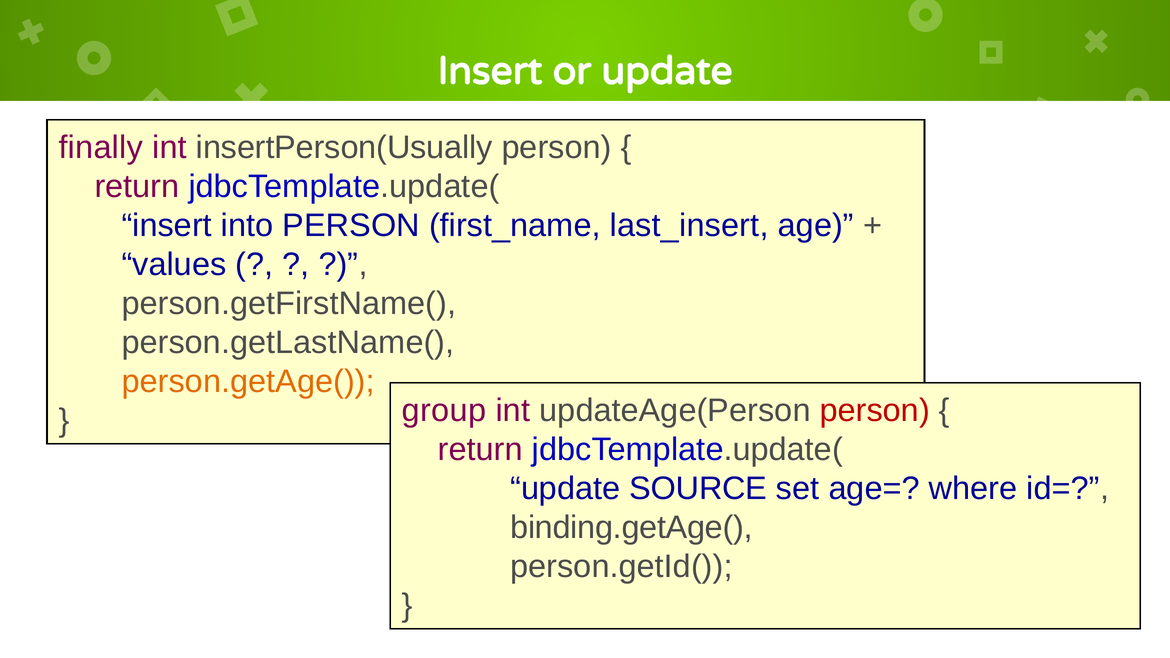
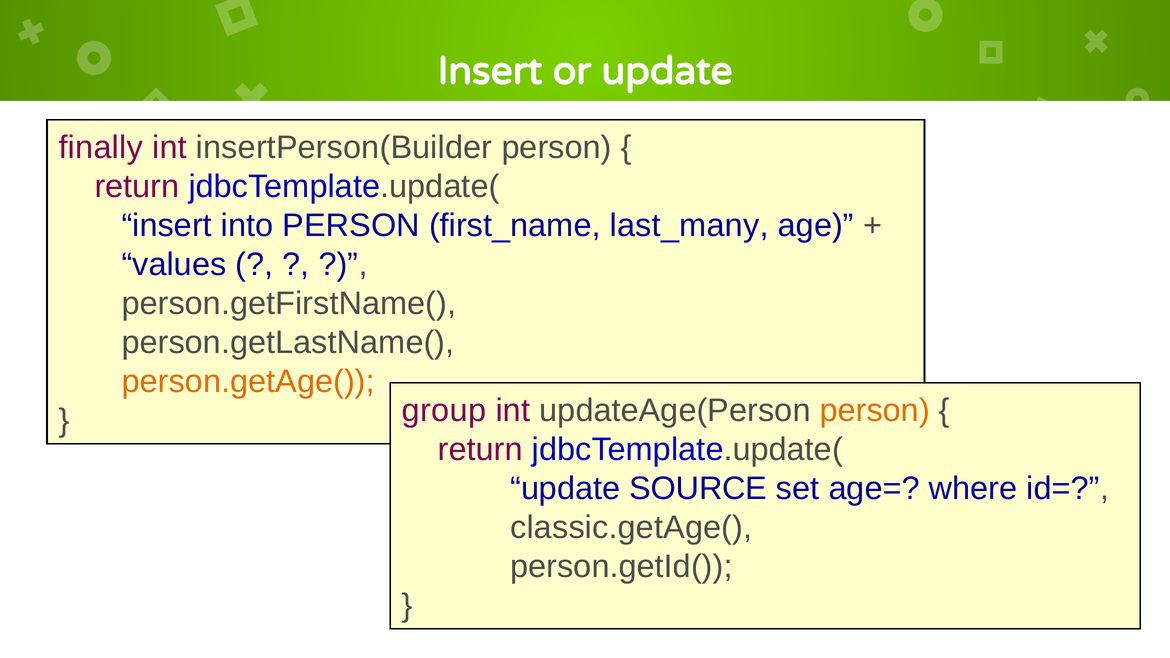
insertPerson(Usually: insertPerson(Usually -> insertPerson(Builder
last_insert: last_insert -> last_many
person at (875, 410) colour: red -> orange
binding.getAge(: binding.getAge( -> classic.getAge(
